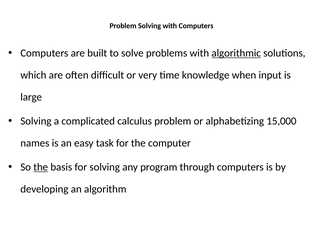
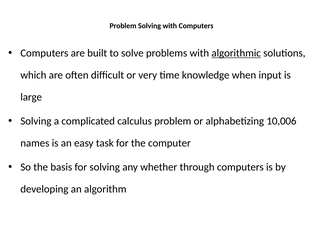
15,000: 15,000 -> 10,006
the at (41, 167) underline: present -> none
program: program -> whether
